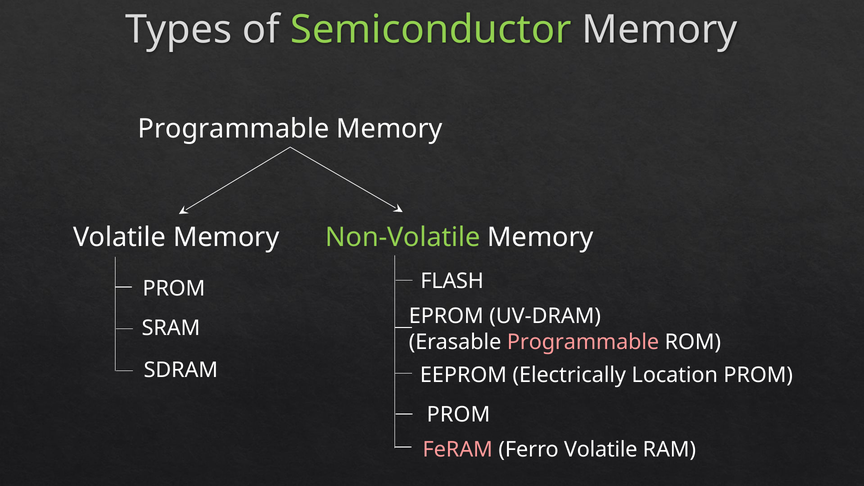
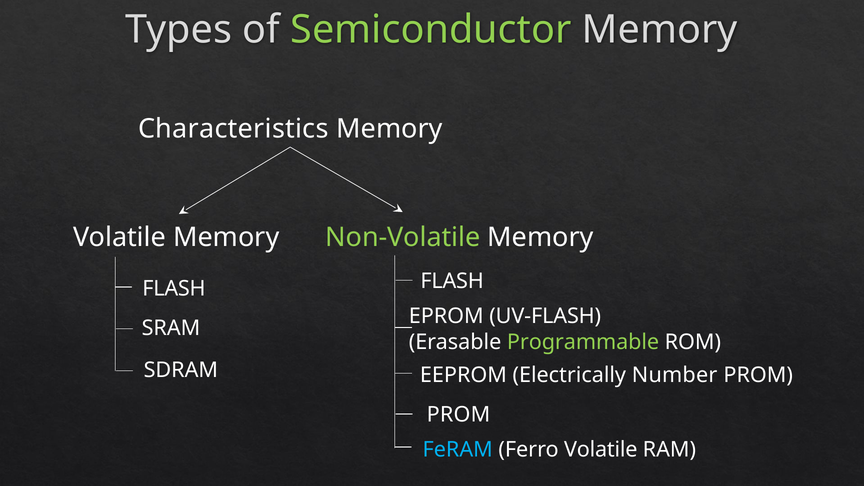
Programmable at (234, 129): Programmable -> Characteristics
PROM at (174, 289): PROM -> FLASH
UV-DRAM: UV-DRAM -> UV-FLASH
Programmable at (583, 342) colour: pink -> light green
Location: Location -> Number
FeRAM colour: pink -> light blue
